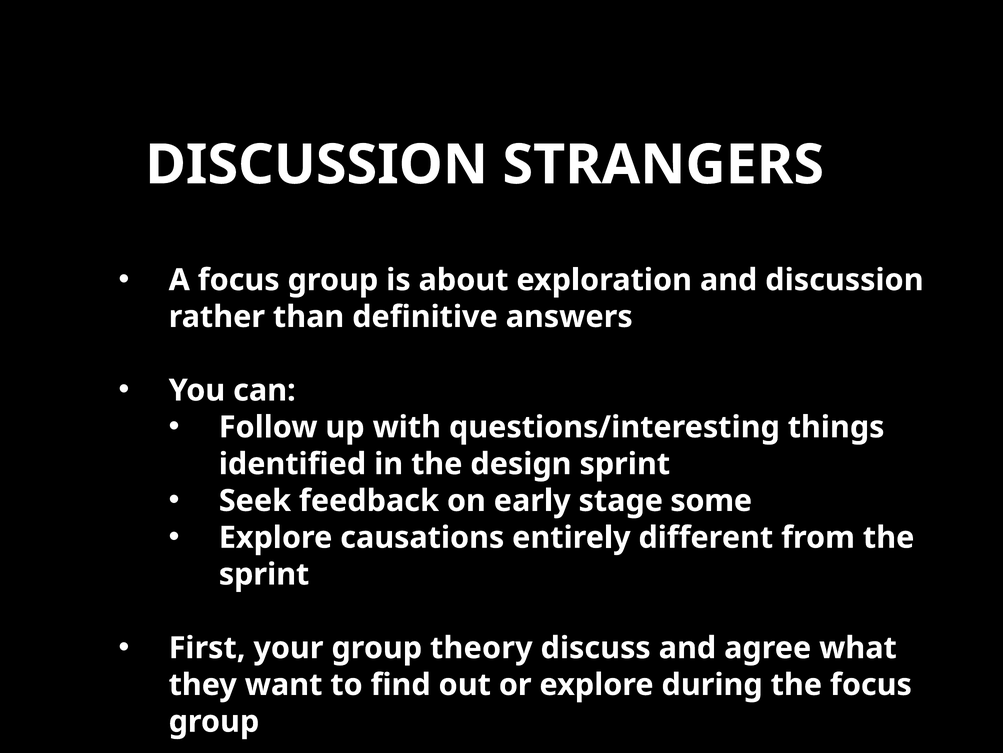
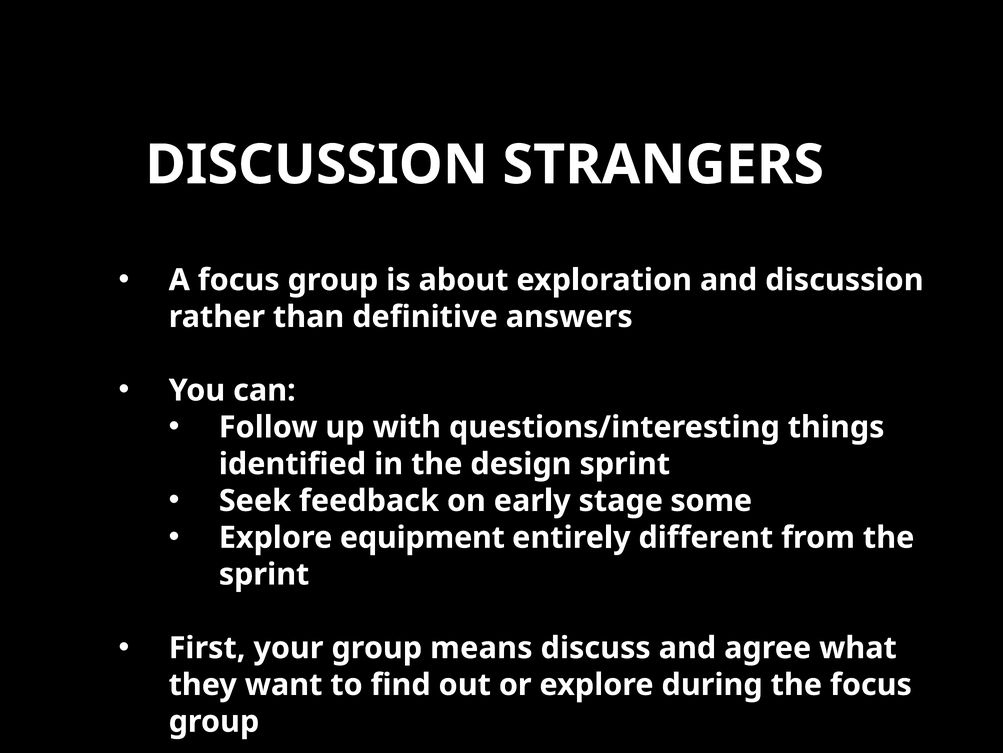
causations: causations -> equipment
theory: theory -> means
